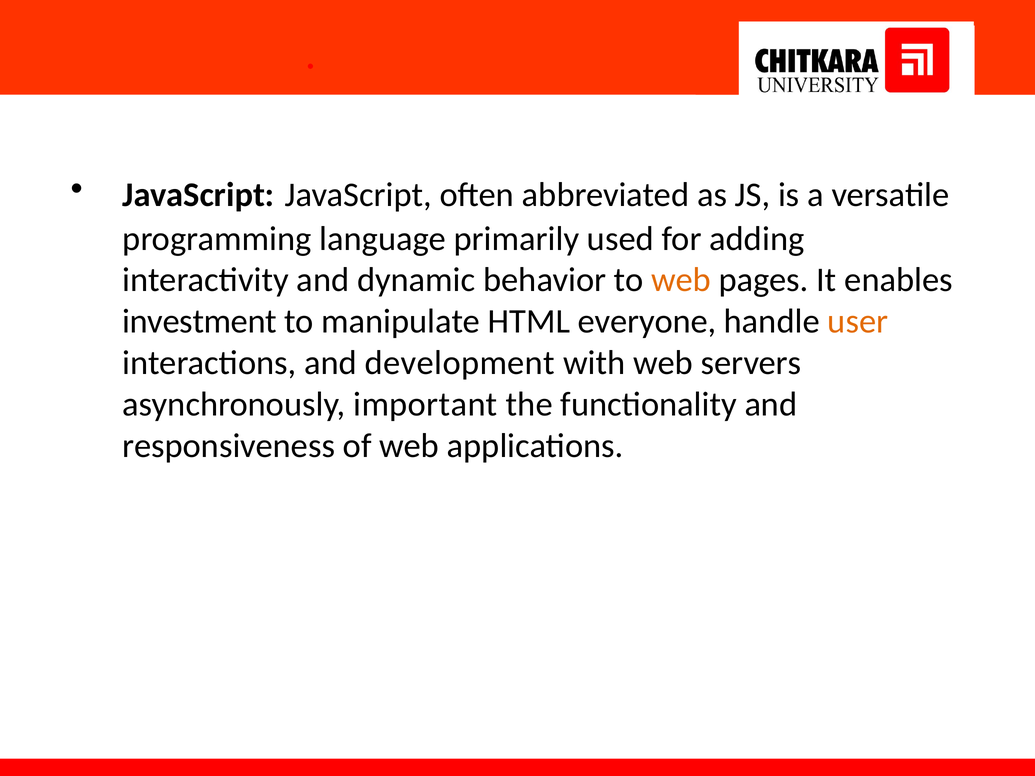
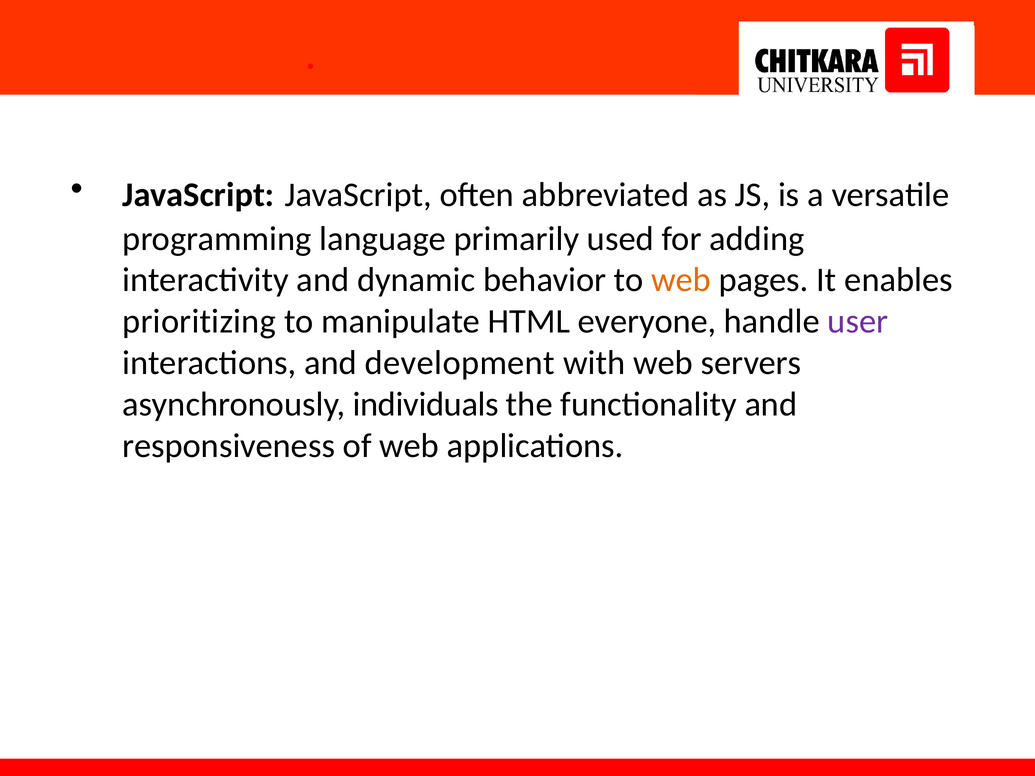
investment: investment -> prioritizing
user colour: orange -> purple
important: important -> individuals
